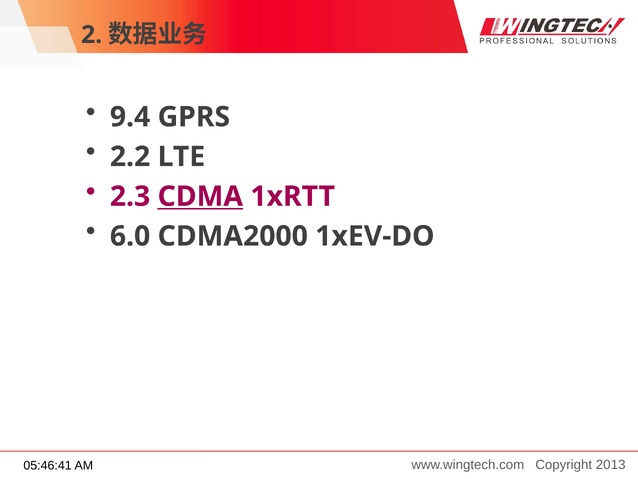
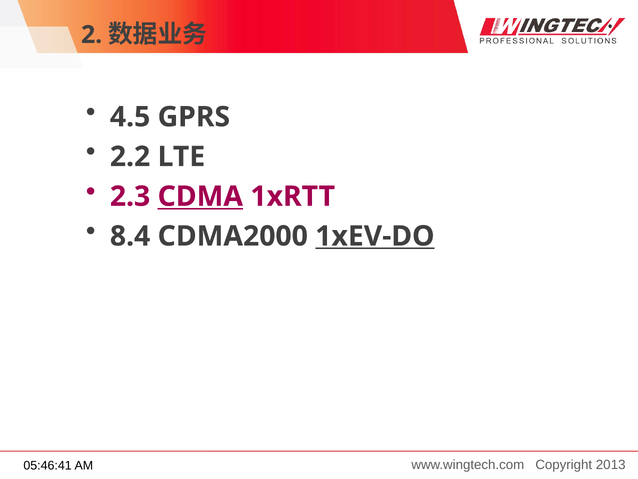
9.4: 9.4 -> 4.5
6.0: 6.0 -> 8.4
1xEV-DO underline: none -> present
